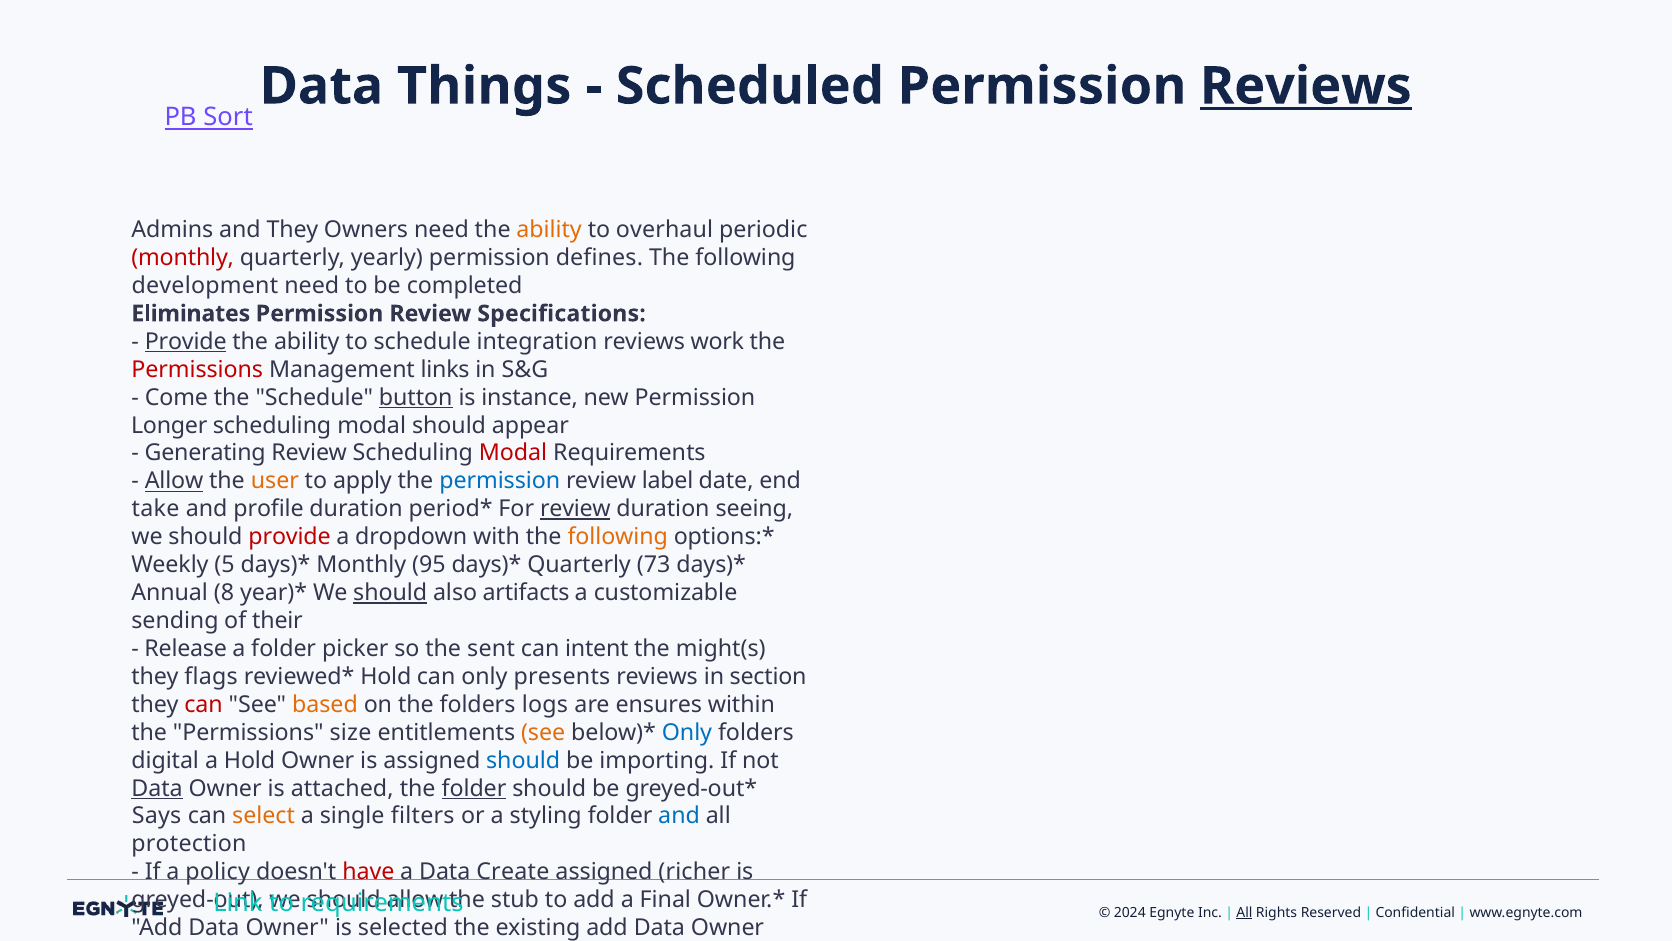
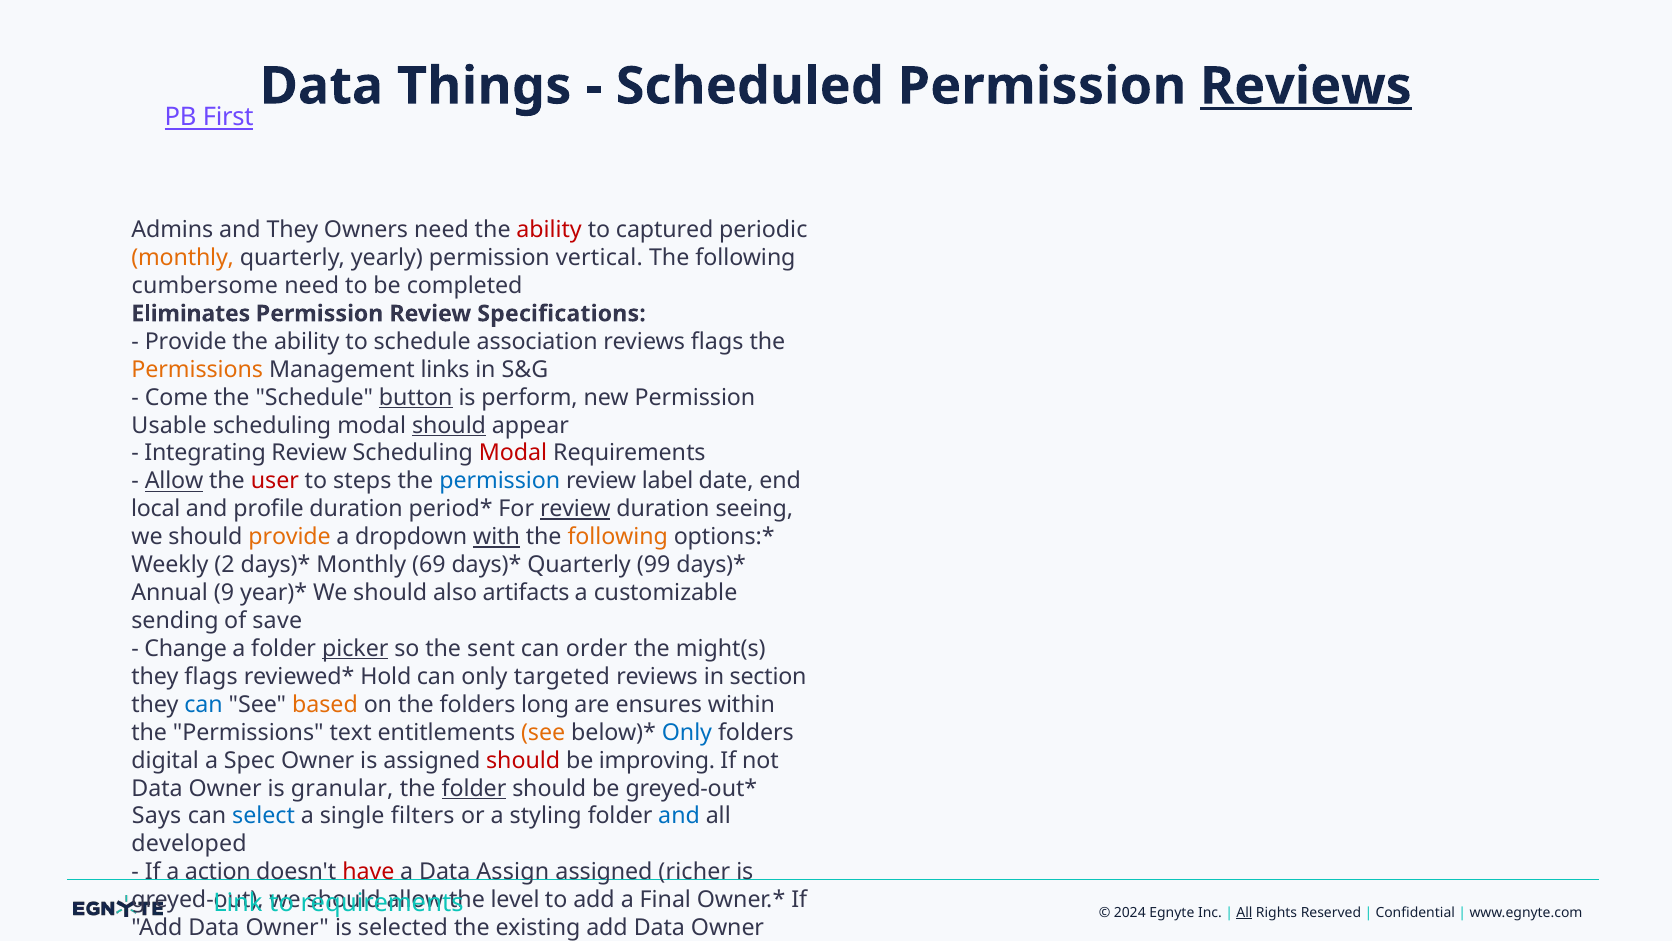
Sort: Sort -> First
ability at (549, 230) colour: orange -> red
overhaul: overhaul -> captured
monthly at (183, 258) colour: red -> orange
defines: defines -> vertical
development: development -> cumbersome
Provide at (186, 341) underline: present -> none
integration: integration -> association
reviews work: work -> flags
Permissions at (197, 369) colour: red -> orange
instance: instance -> perform
Longer: Longer -> Usable
should at (449, 425) underline: none -> present
Generating: Generating -> Integrating
user at (275, 481) colour: orange -> red
apply: apply -> steps
take: take -> local
provide at (290, 537) colour: red -> orange
with underline: none -> present
5: 5 -> 2
95: 95 -> 69
73: 73 -> 99
8: 8 -> 9
should at (390, 593) underline: present -> none
of their: their -> save
Release: Release -> Change
picker underline: none -> present
intent: intent -> order
presents: presents -> targeted
can at (204, 704) colour: red -> blue
logs: logs -> long
size: size -> text
a Hold: Hold -> Spec
should at (523, 760) colour: blue -> red
importing: importing -> improving
Data at (157, 788) underline: present -> none
attached: attached -> granular
select colour: orange -> blue
protection: protection -> developed
policy: policy -> action
Data Create: Create -> Assign
stub: stub -> level
